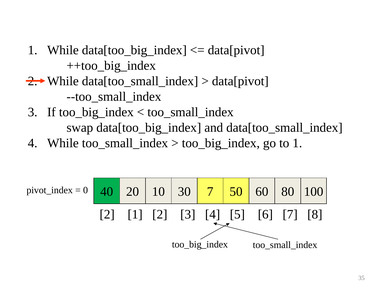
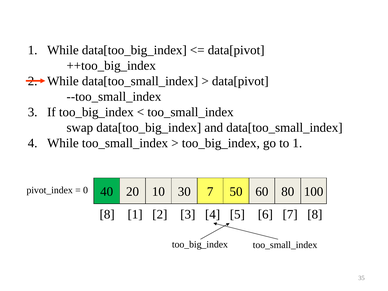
2 at (107, 214): 2 -> 8
